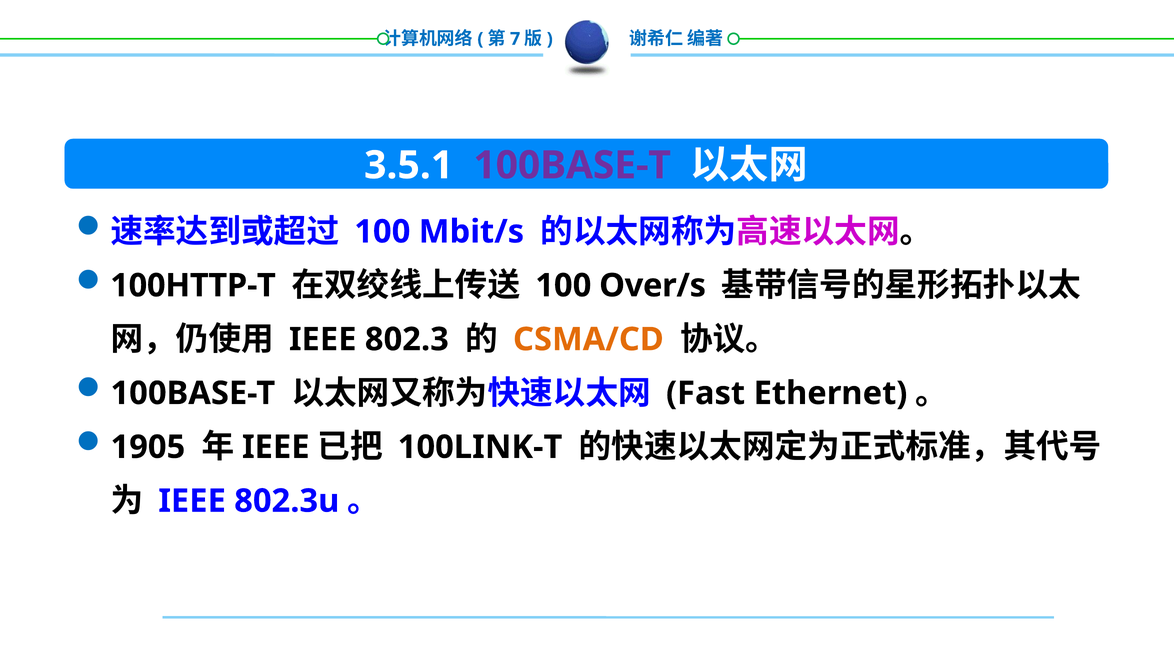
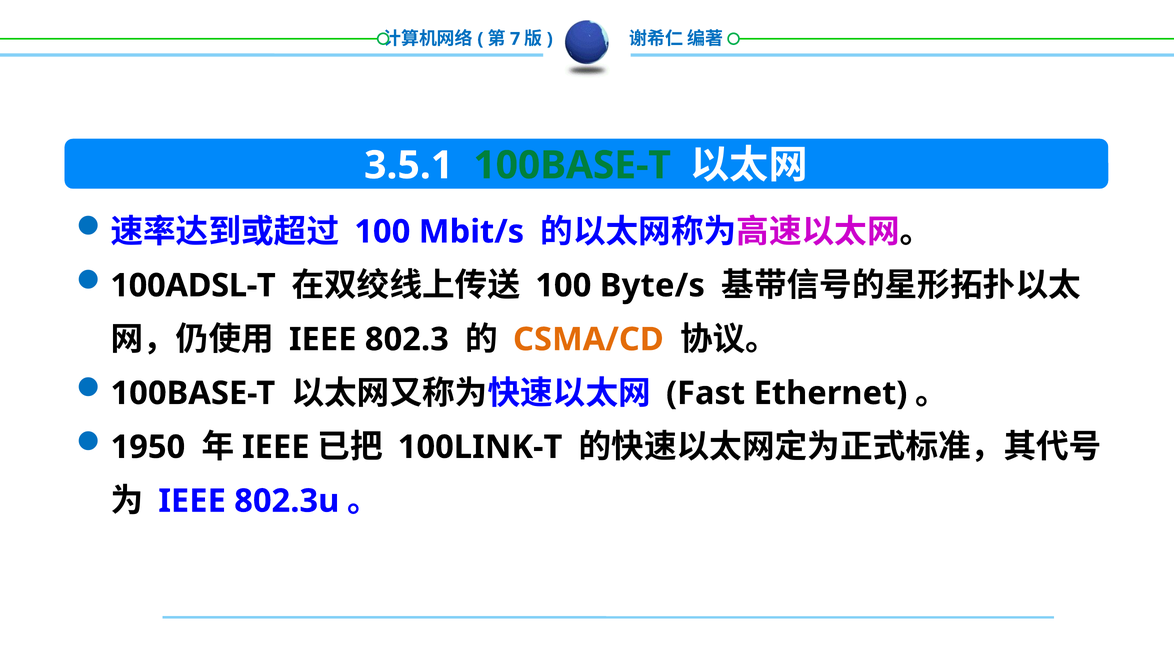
100BASE-T at (572, 165) colour: purple -> green
100HTTP-T: 100HTTP-T -> 100ADSL-T
Over/s: Over/s -> Byte/s
1905: 1905 -> 1950
